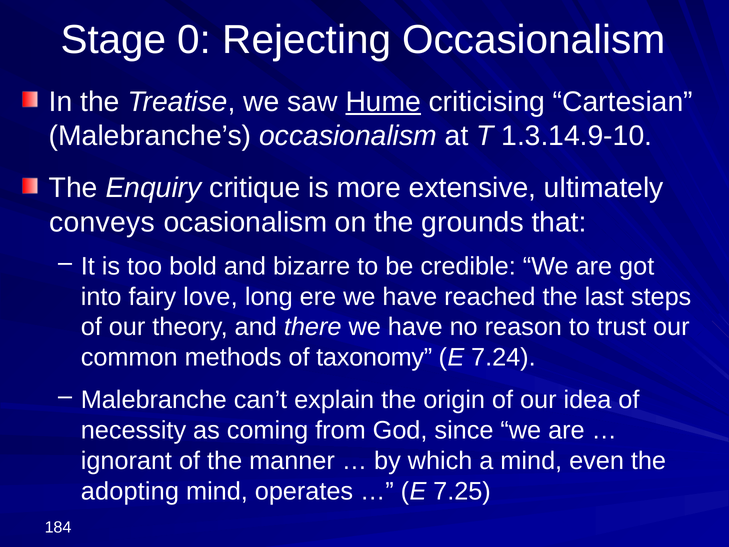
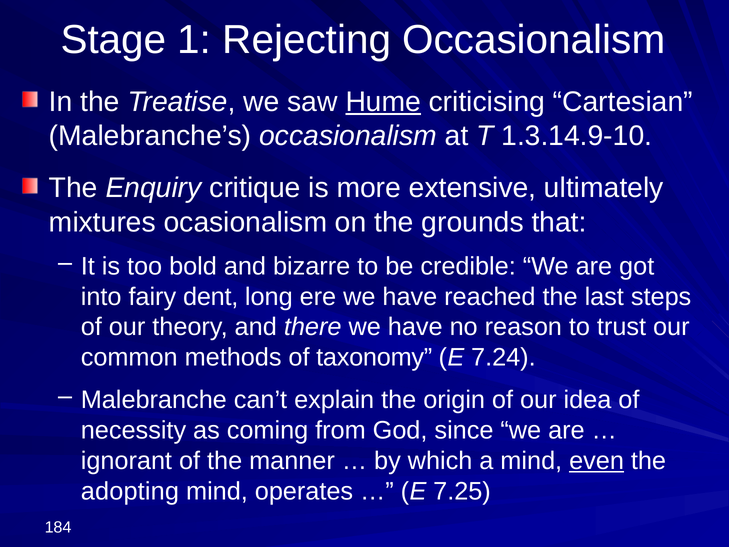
0: 0 -> 1
conveys: conveys -> mixtures
love: love -> dent
even underline: none -> present
